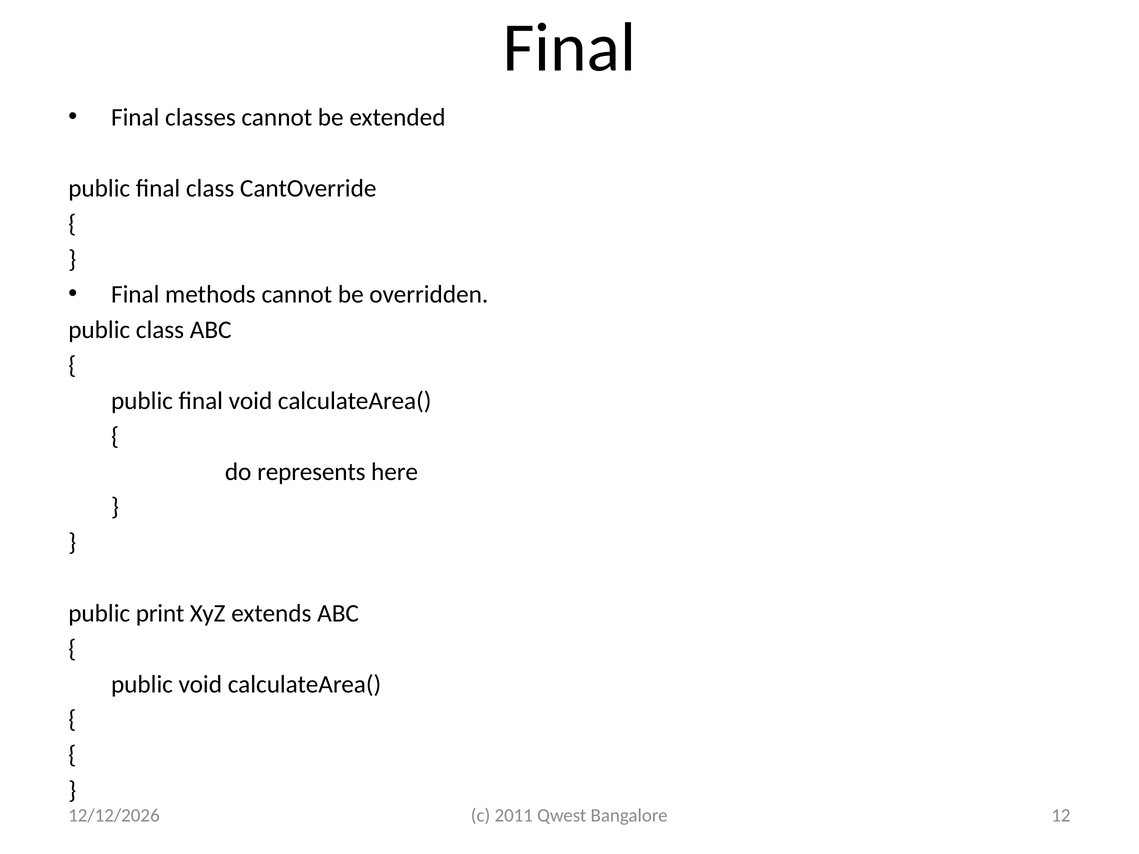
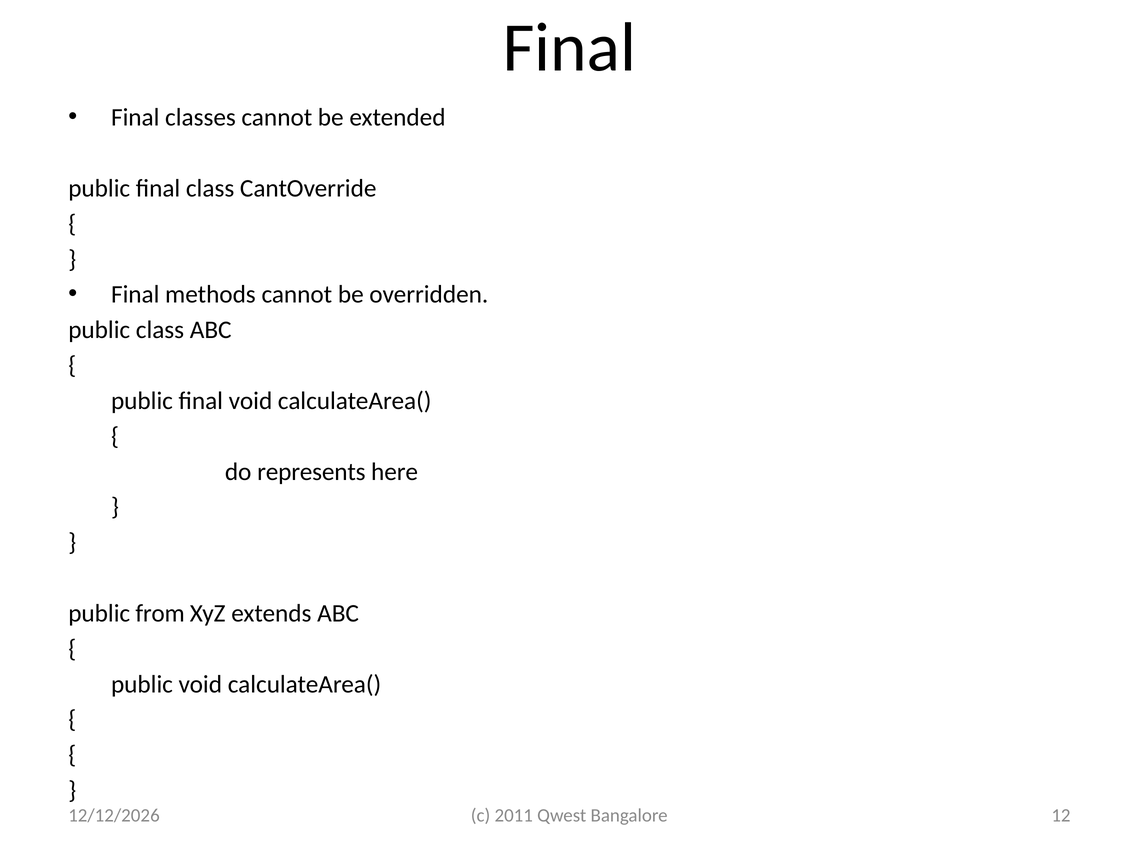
print: print -> from
